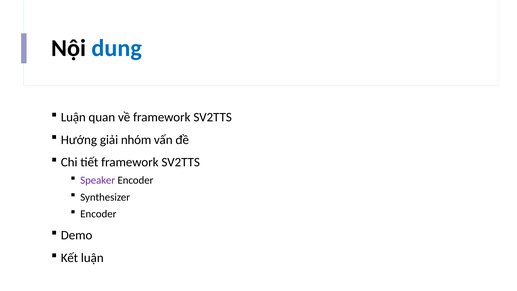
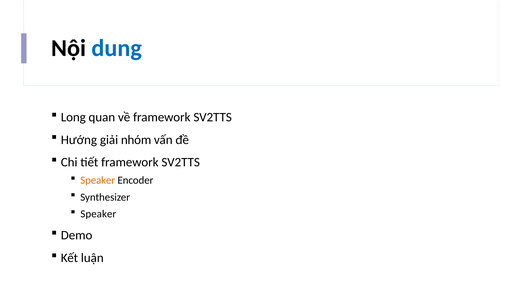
Luận at (73, 117): Luận -> Long
Speaker at (98, 180) colour: purple -> orange
Encoder at (98, 214): Encoder -> Speaker
